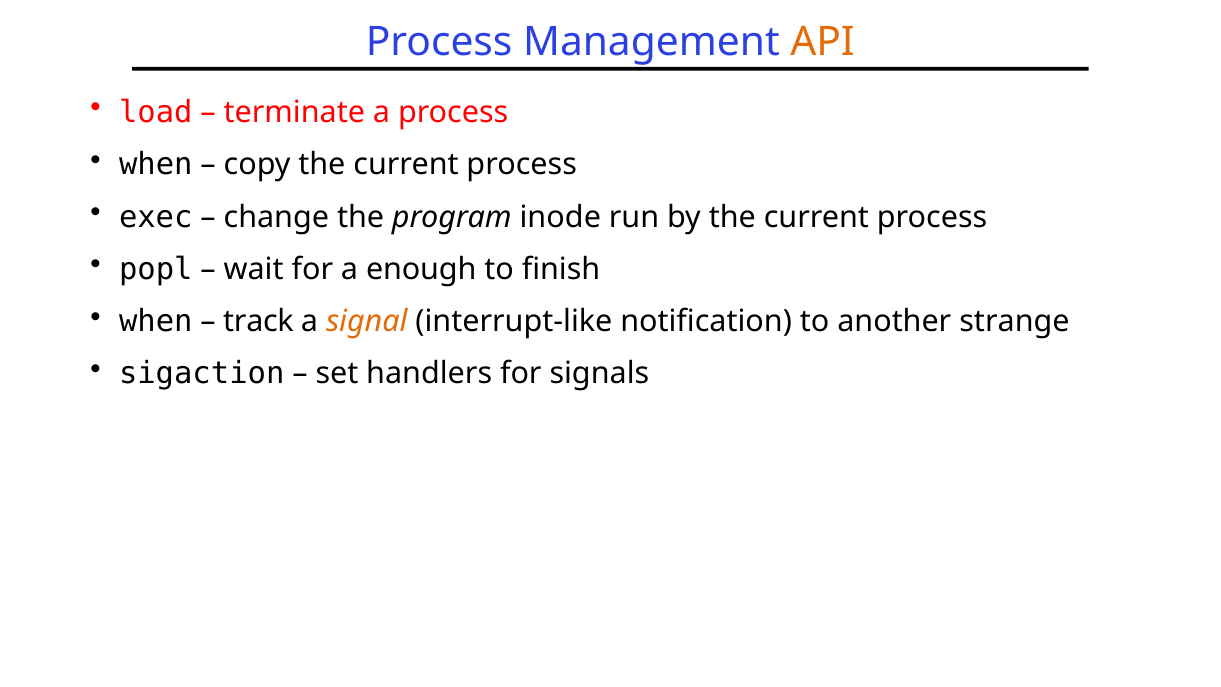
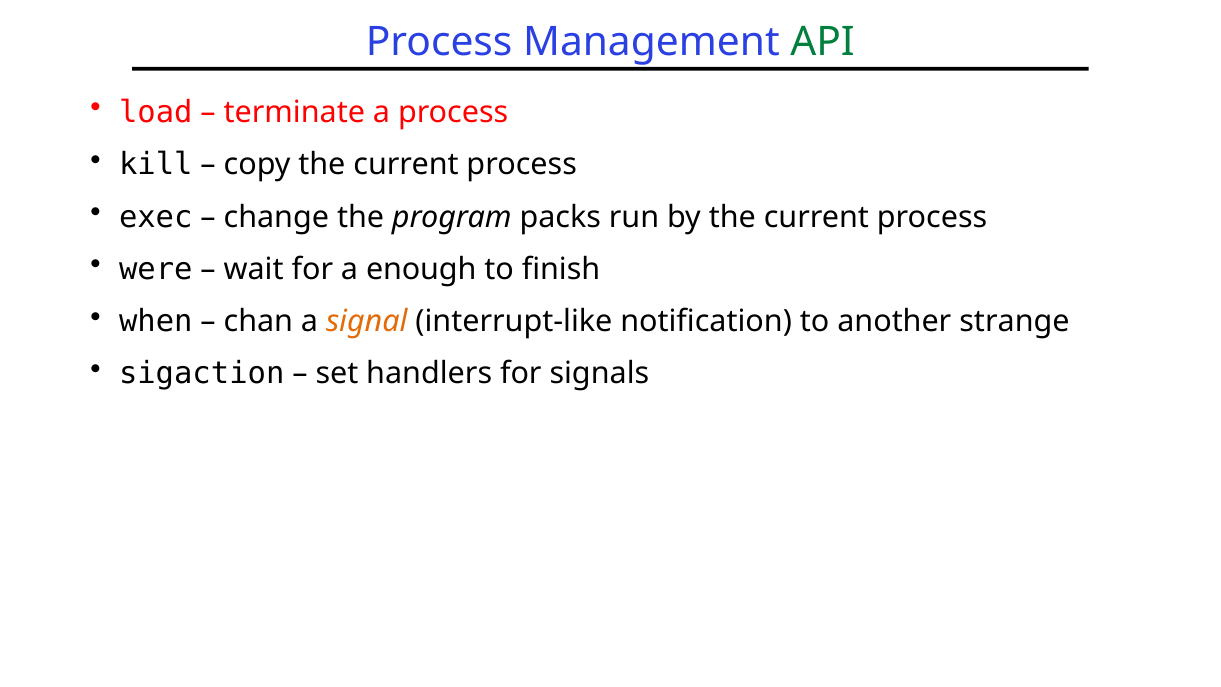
API colour: orange -> green
when at (156, 165): when -> kill
inode: inode -> packs
popl: popl -> were
track: track -> chan
